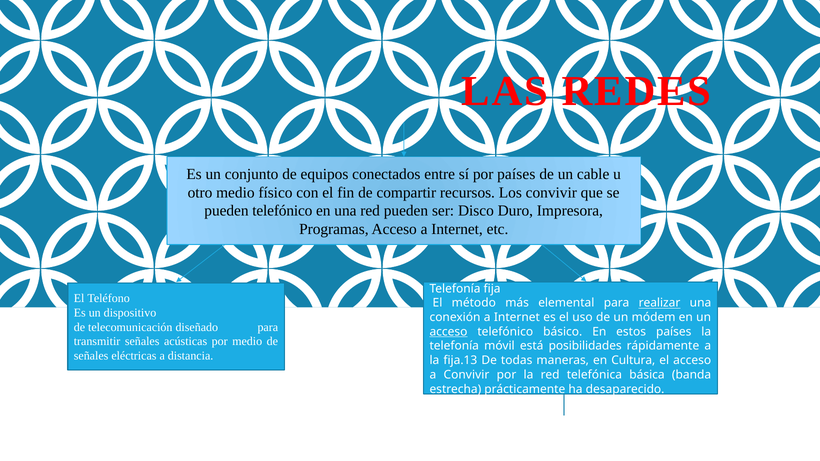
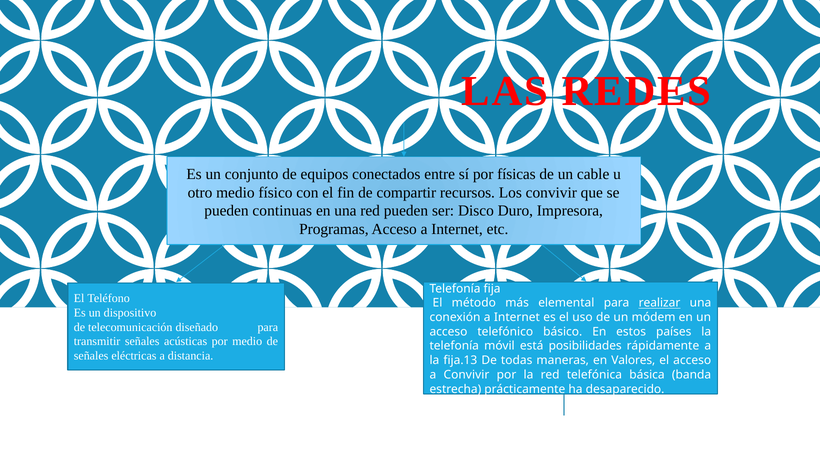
por países: países -> físicas
pueden telefónico: telefónico -> continuas
acceso at (448, 332) underline: present -> none
Cultura: Cultura -> Valores
